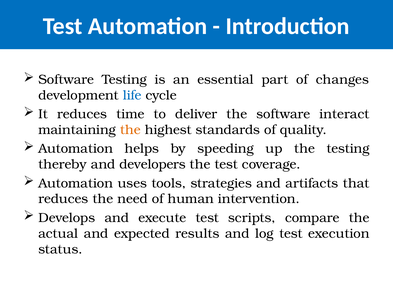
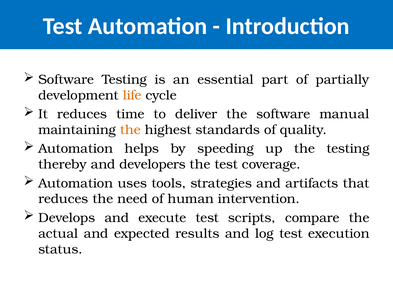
changes: changes -> partially
life colour: blue -> orange
interact: interact -> manual
